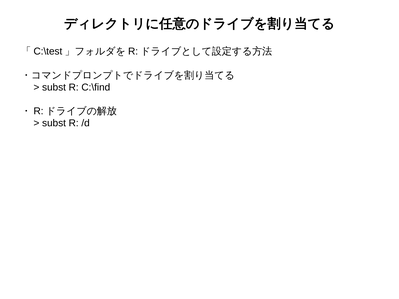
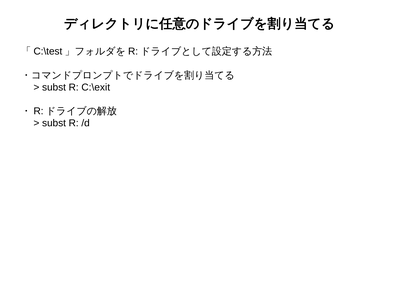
C:\find: C:\find -> C:\exit
